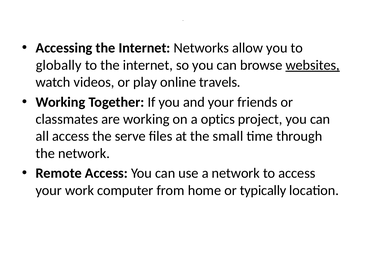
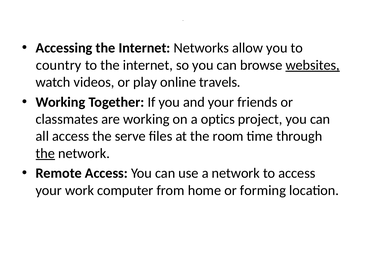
globally: globally -> country
small: small -> room
the at (45, 153) underline: none -> present
typically: typically -> forming
